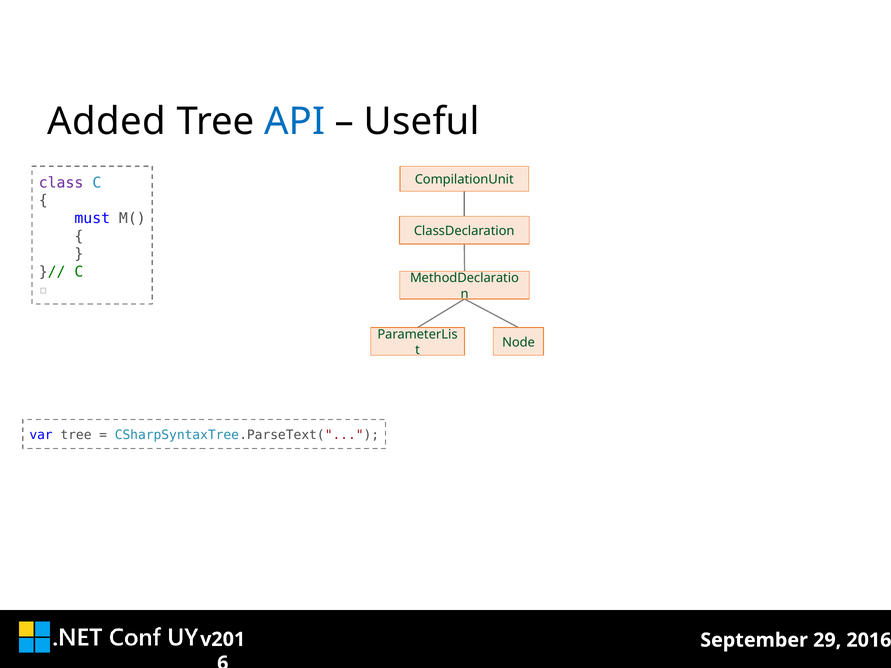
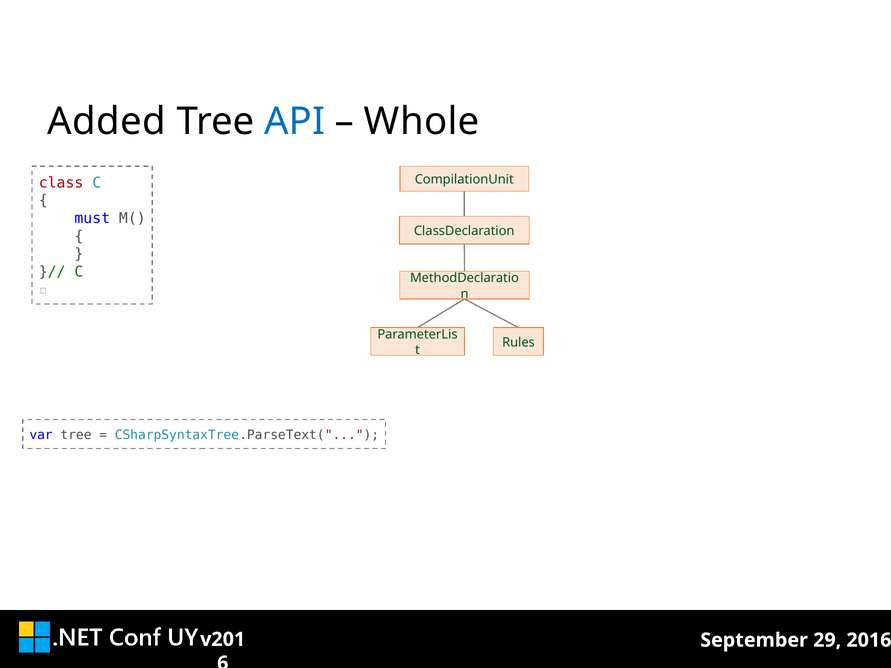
Useful: Useful -> Whole
class colour: purple -> red
Node: Node -> Rules
